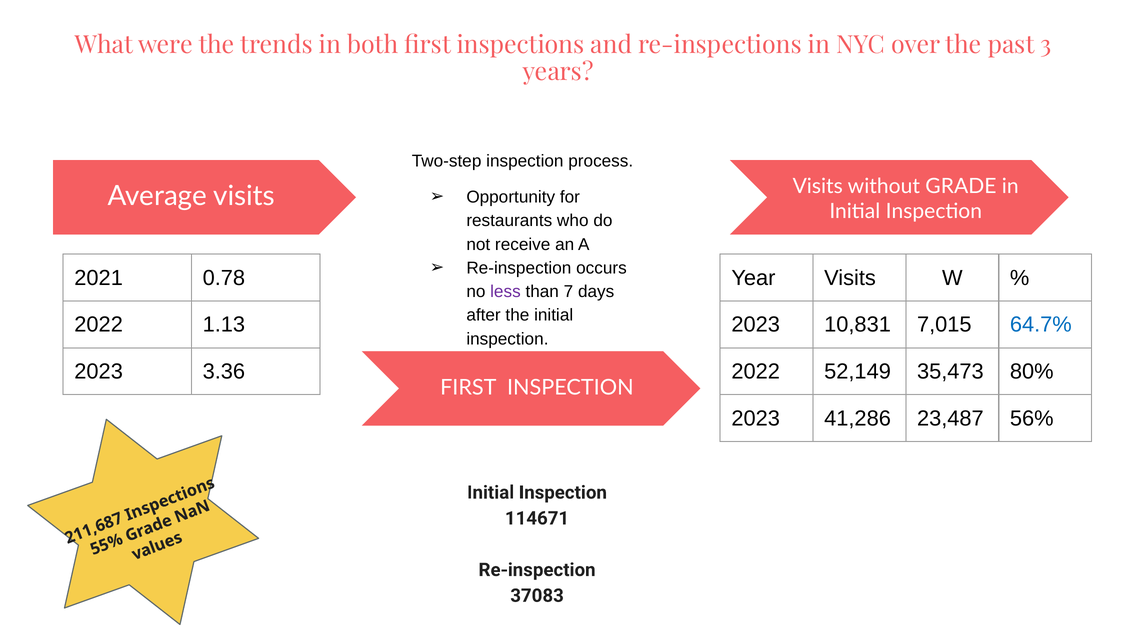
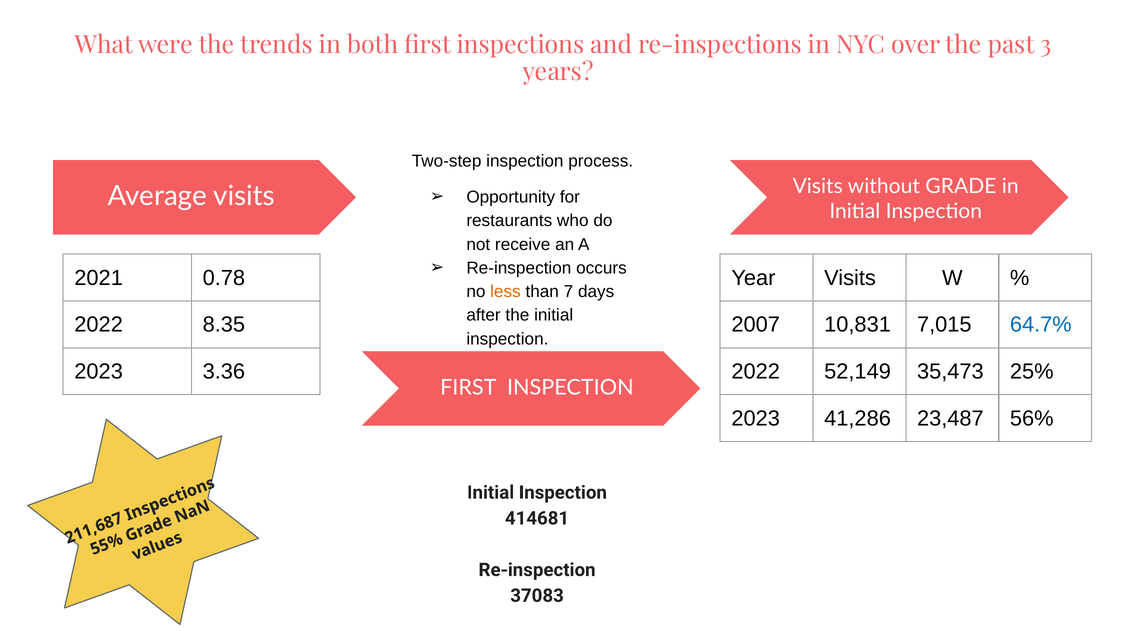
less colour: purple -> orange
1.13: 1.13 -> 8.35
2023 at (756, 325): 2023 -> 2007
80%: 80% -> 25%
114671: 114671 -> 414681
